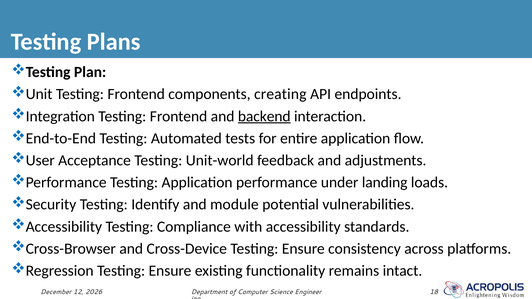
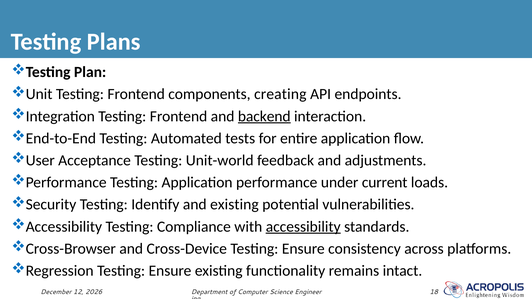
landing: landing -> current
and module: module -> existing
accessibility at (303, 227) underline: none -> present
